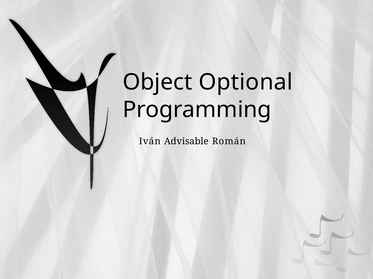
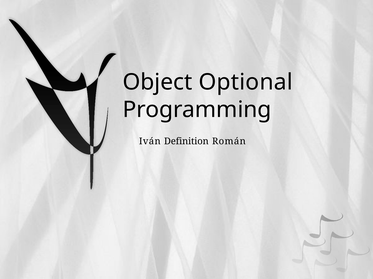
Advisable: Advisable -> Definition
